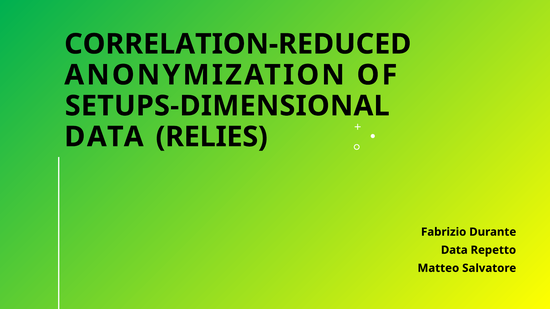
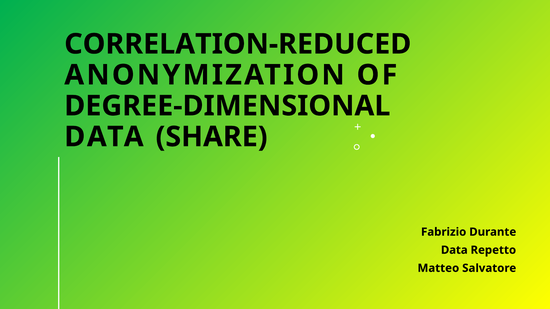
SETUPS-DIMENSIONAL: SETUPS-DIMENSIONAL -> DEGREE-DIMENSIONAL
RELIES: RELIES -> SHARE
